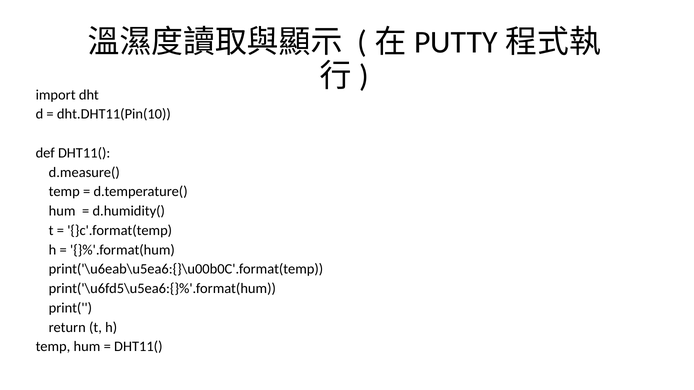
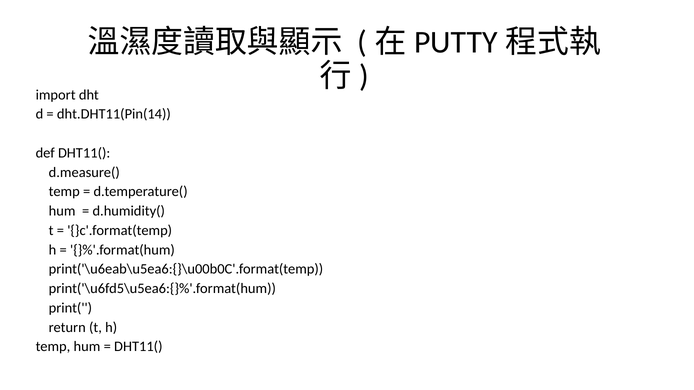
dht.DHT11(Pin(10: dht.DHT11(Pin(10 -> dht.DHT11(Pin(14
